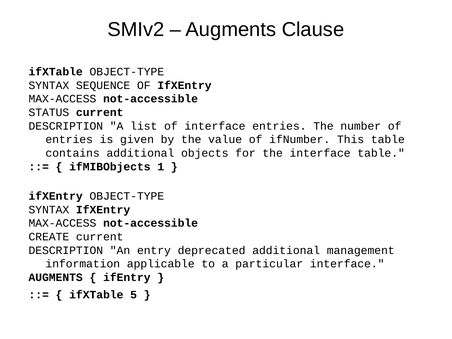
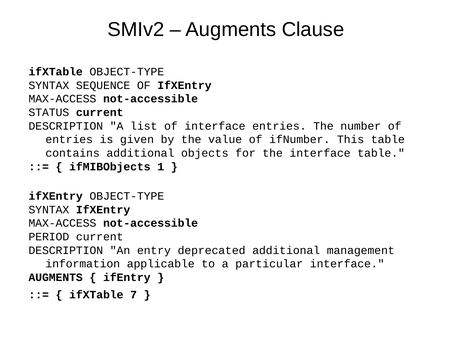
CREATE: CREATE -> PERIOD
5: 5 -> 7
